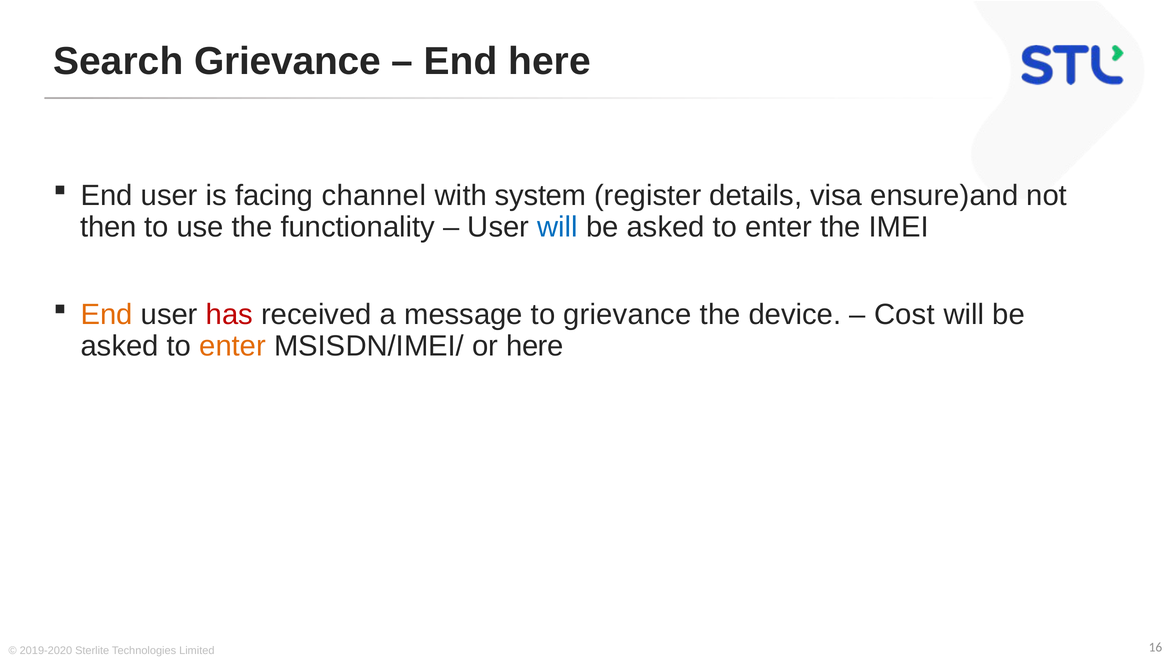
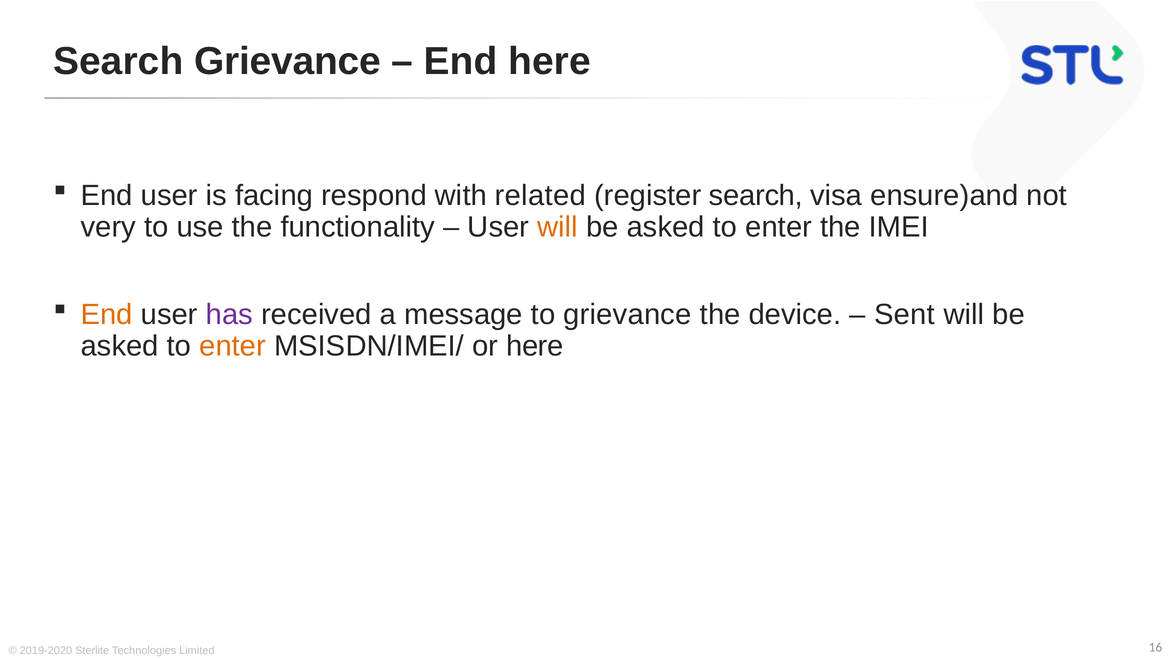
channel: channel -> respond
system: system -> related
register details: details -> search
then: then -> very
will at (558, 227) colour: blue -> orange
has colour: red -> purple
Cost: Cost -> Sent
